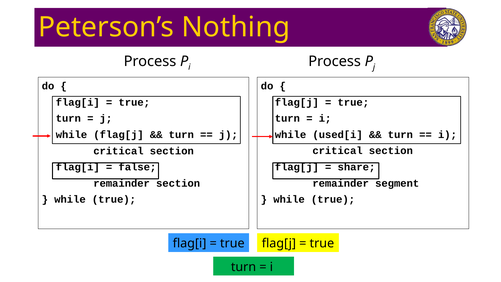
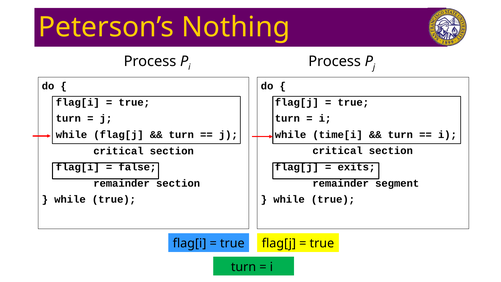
used[i: used[i -> time[i
share: share -> exits
